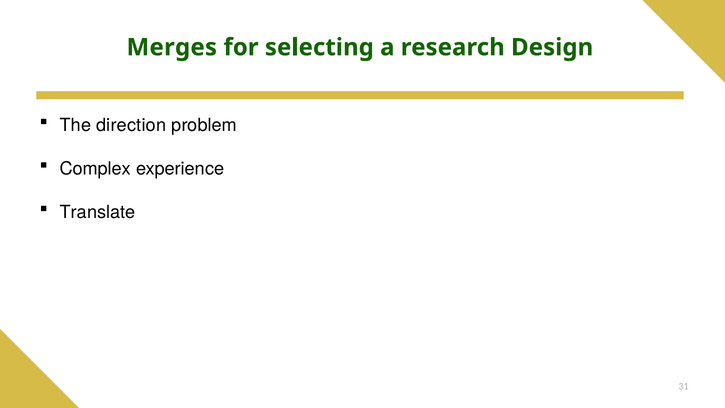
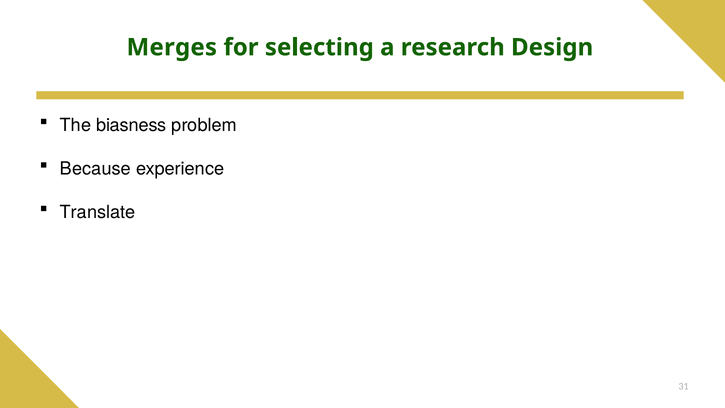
direction: direction -> biasness
Complex: Complex -> Because
